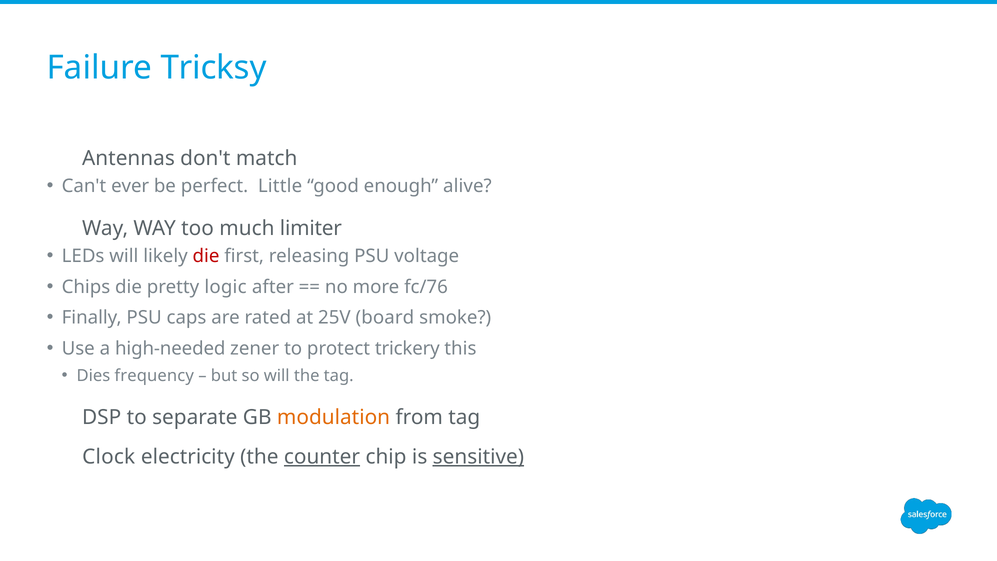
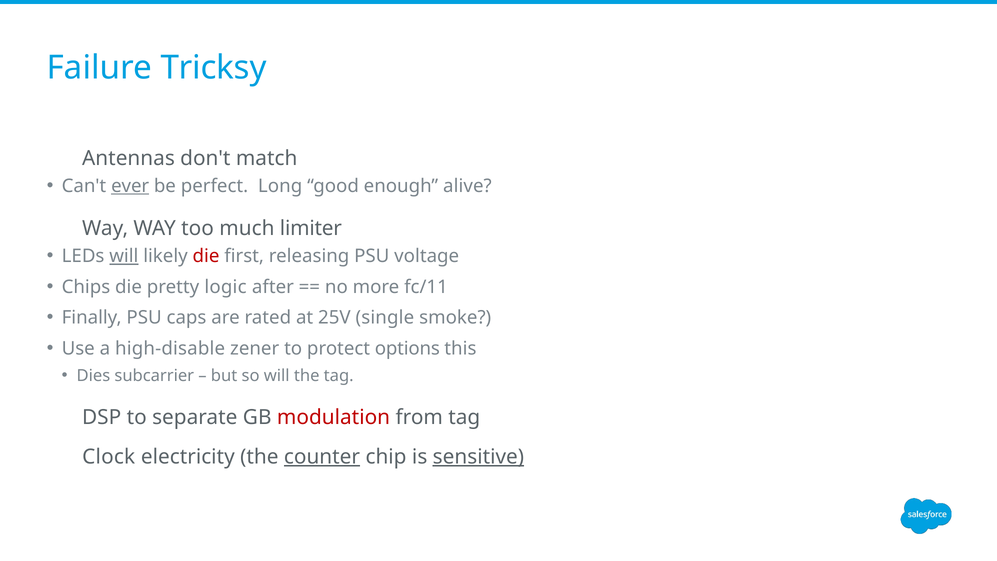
ever underline: none -> present
Little: Little -> Long
will at (124, 256) underline: none -> present
fc/76: fc/76 -> fc/11
board: board -> single
high-needed: high-needed -> high-disable
trickery: trickery -> options
frequency: frequency -> subcarrier
modulation colour: orange -> red
